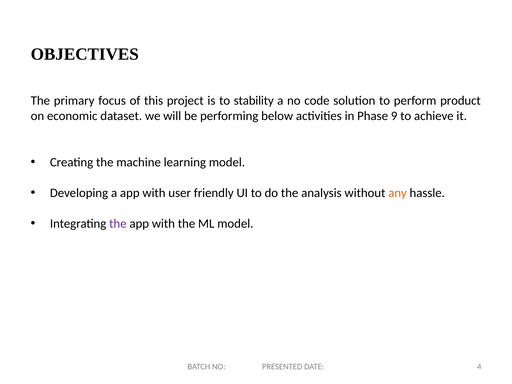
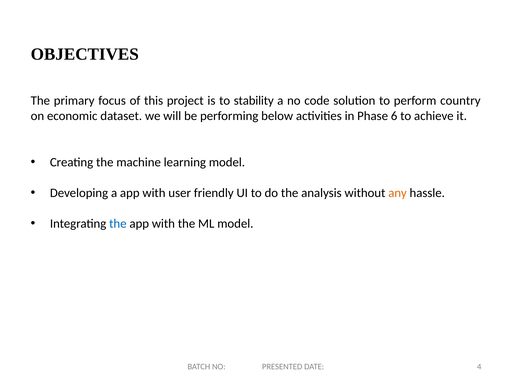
product: product -> country
9: 9 -> 6
the at (118, 224) colour: purple -> blue
